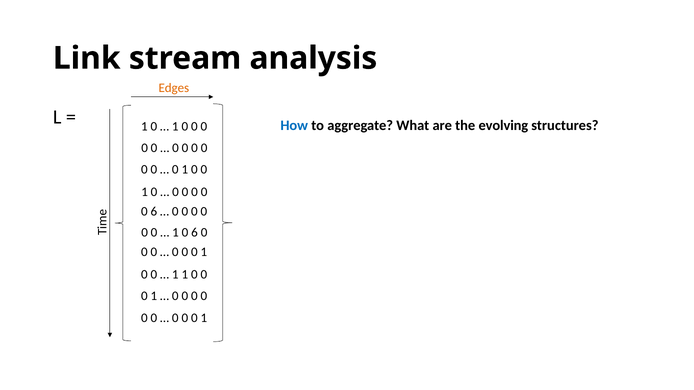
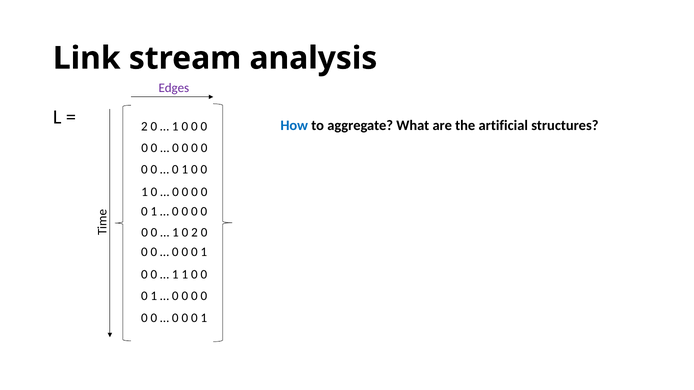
Edges colour: orange -> purple
1 at (144, 127): 1 -> 2
evolving: evolving -> artificial
6 at (154, 212): 6 -> 1
1 0 6: 6 -> 2
